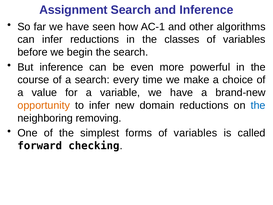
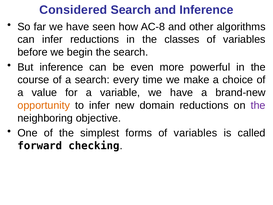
Assignment: Assignment -> Considered
AC-1: AC-1 -> AC-8
the at (258, 105) colour: blue -> purple
removing: removing -> objective
